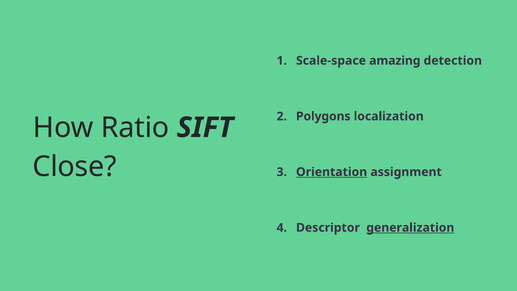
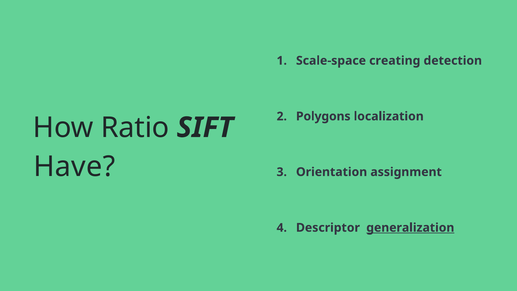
amazing: amazing -> creating
Close: Close -> Have
Orientation underline: present -> none
